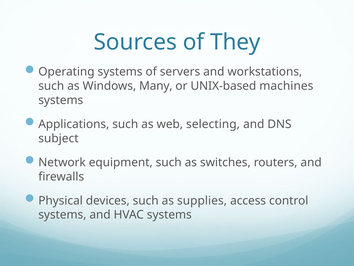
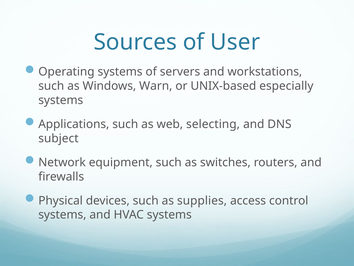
They: They -> User
Many: Many -> Warn
machines: machines -> especially
